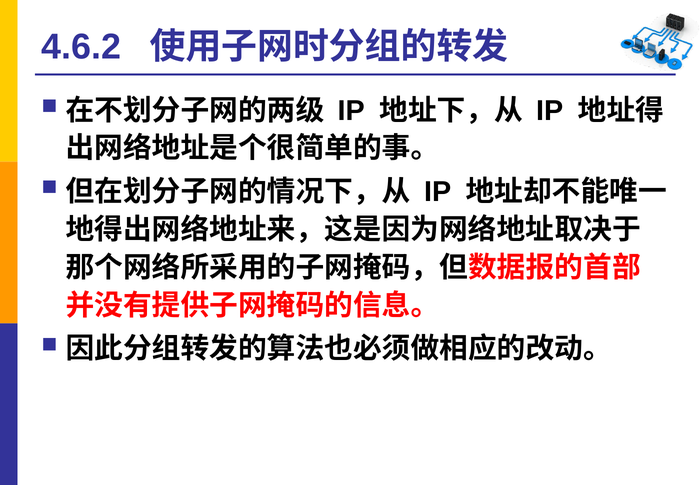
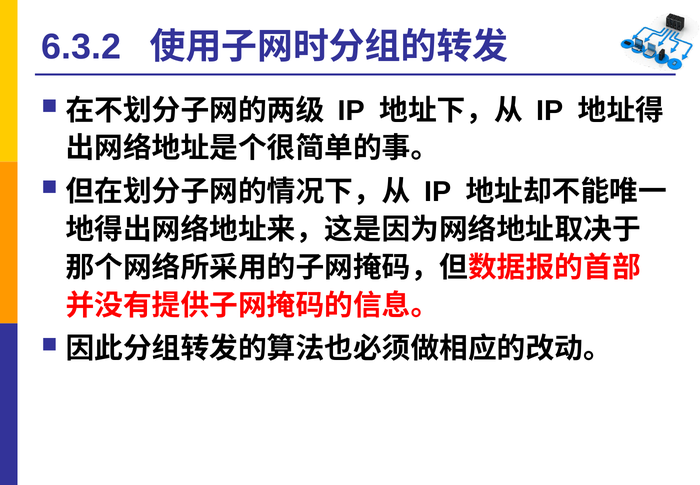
4.6.2: 4.6.2 -> 6.3.2
